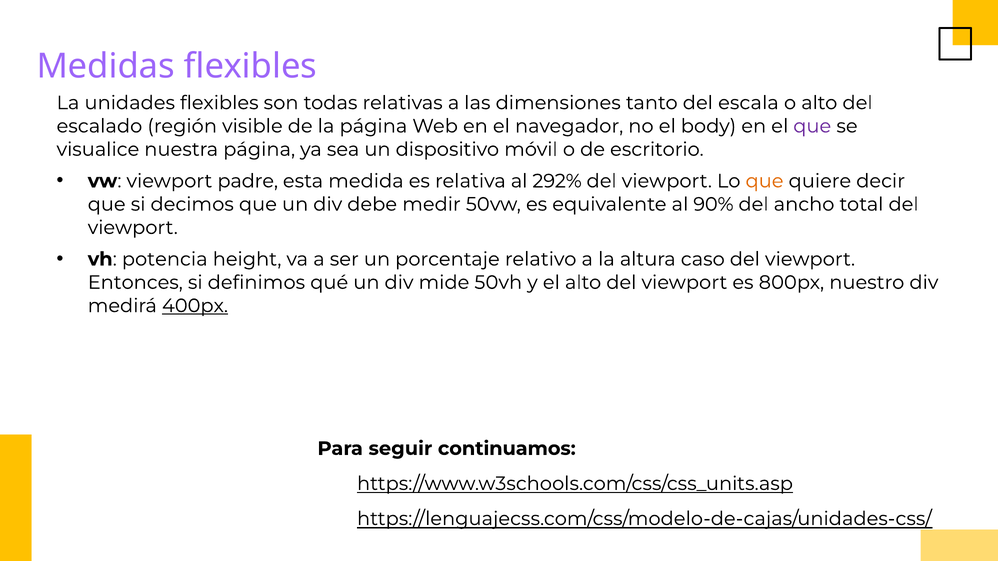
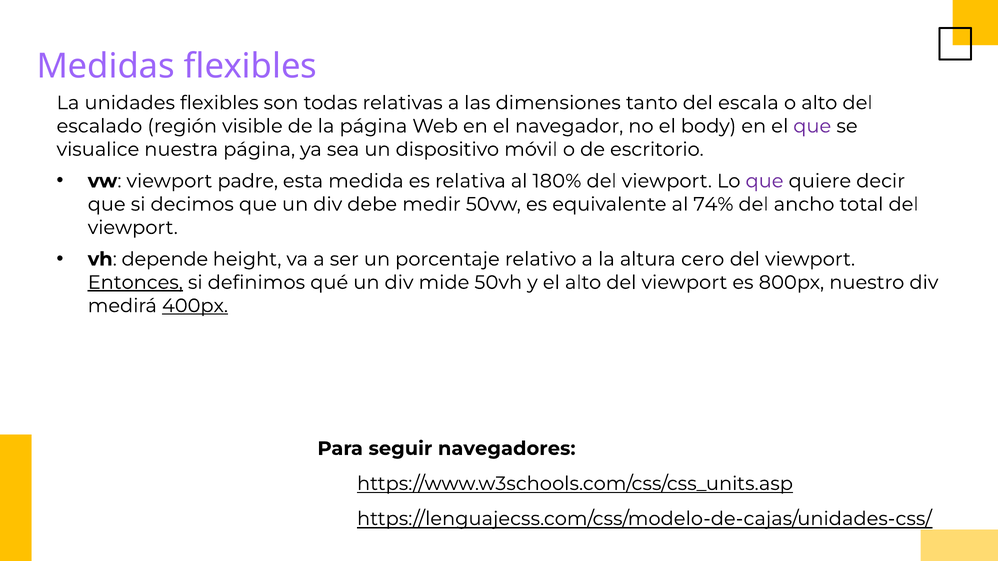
292%: 292% -> 180%
que at (765, 181) colour: orange -> purple
90%: 90% -> 74%
potencia: potencia -> depende
caso: caso -> cero
Entonces underline: none -> present
continuamos: continuamos -> navegadores
